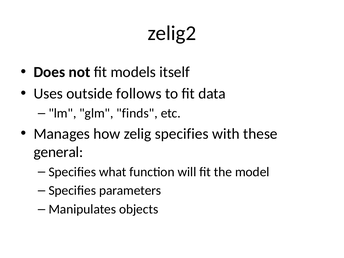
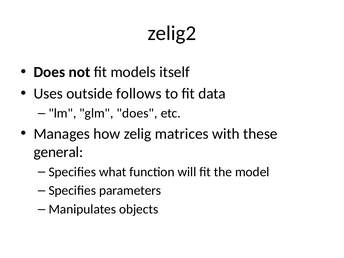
glm finds: finds -> does
zelig specifies: specifies -> matrices
